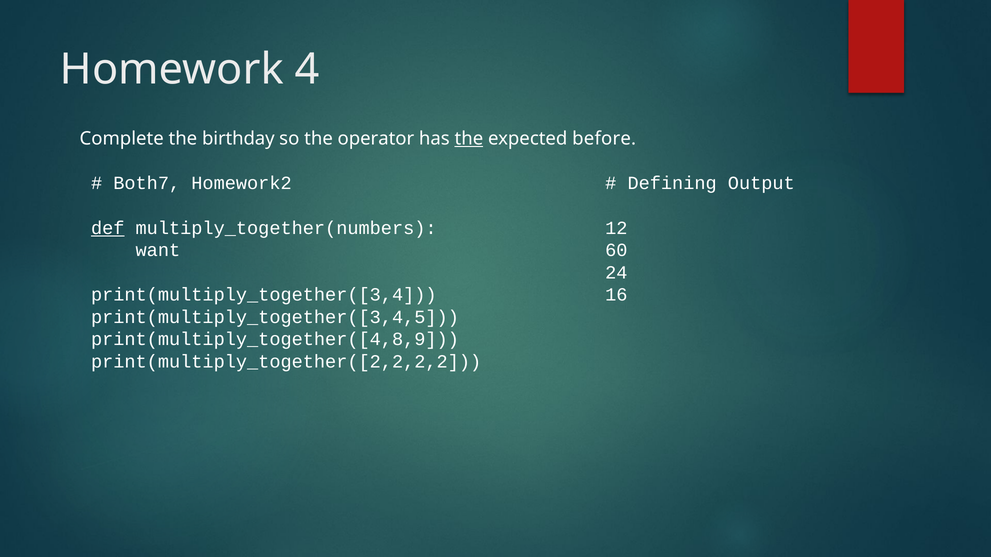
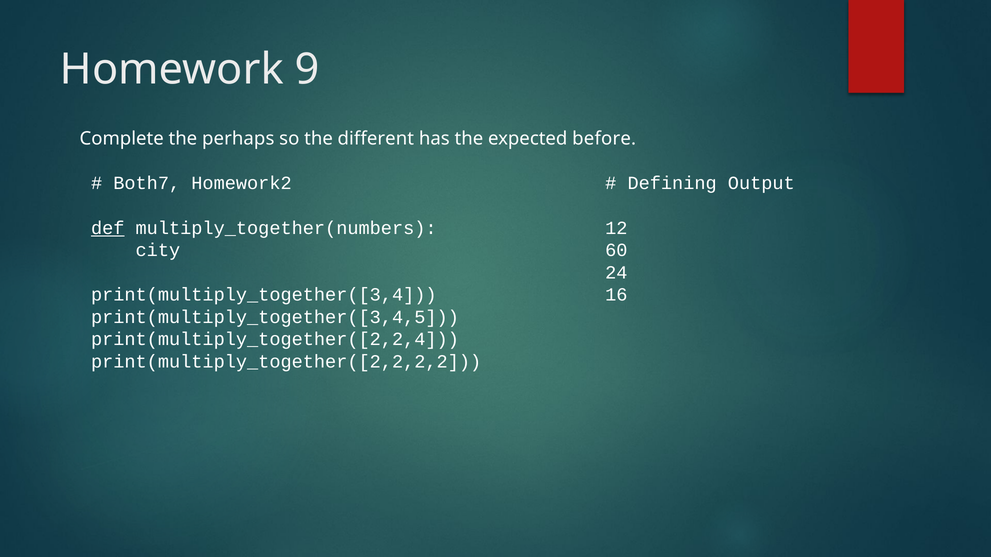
4: 4 -> 9
birthday: birthday -> perhaps
operator: operator -> different
the at (469, 139) underline: present -> none
want: want -> city
print(multiply_together([4,8,9: print(multiply_together([4,8,9 -> print(multiply_together([2,2,4
